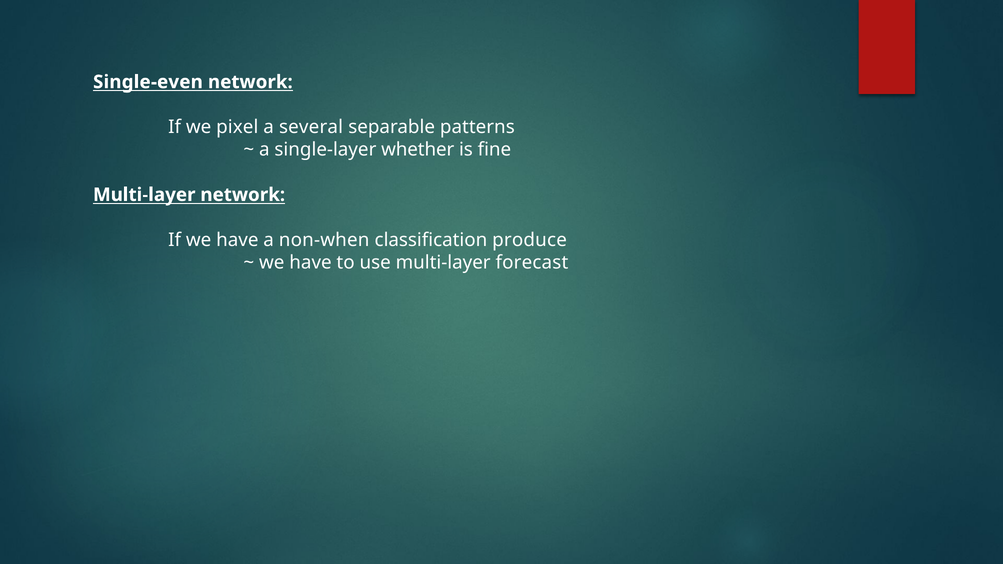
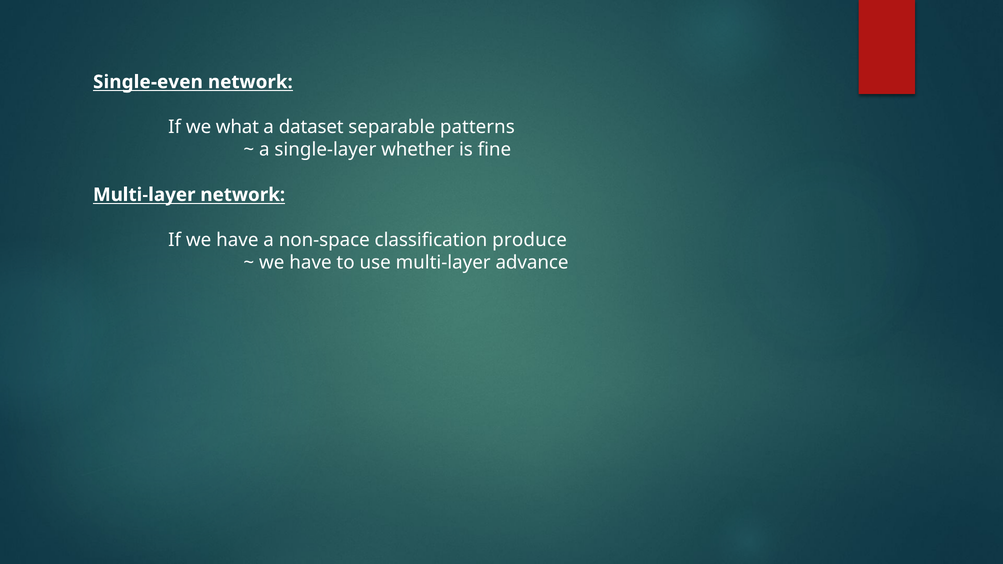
pixel: pixel -> what
several: several -> dataset
non-when: non-when -> non-space
forecast: forecast -> advance
